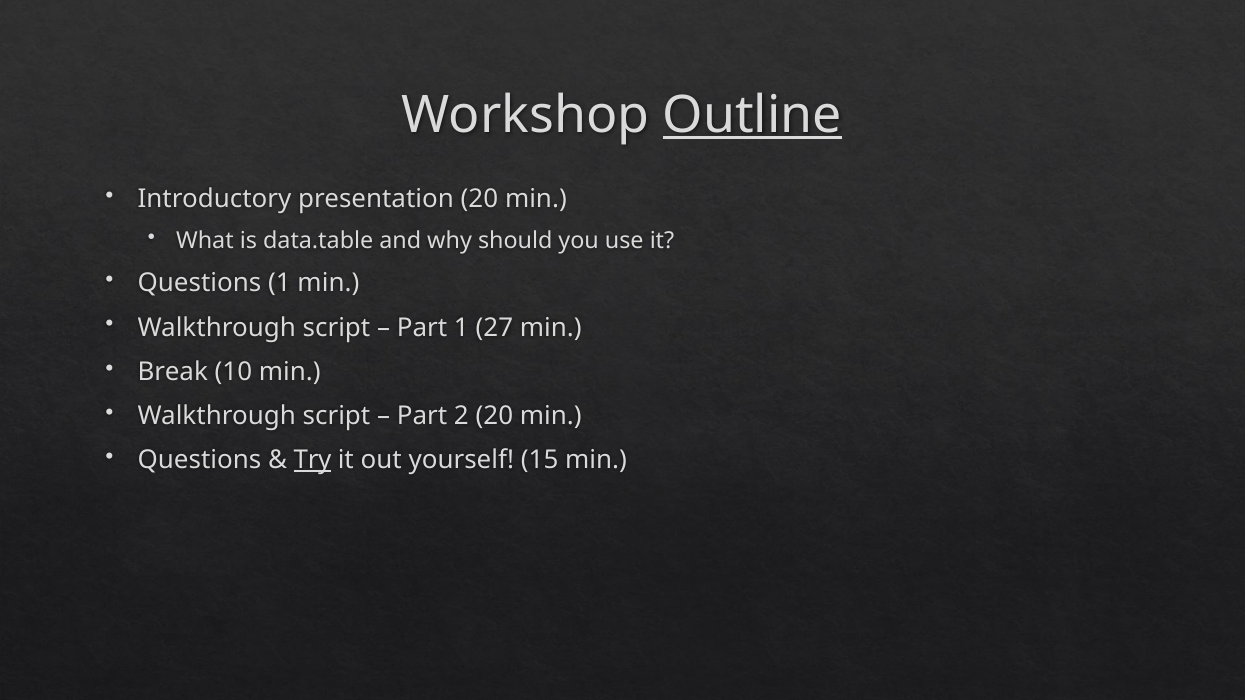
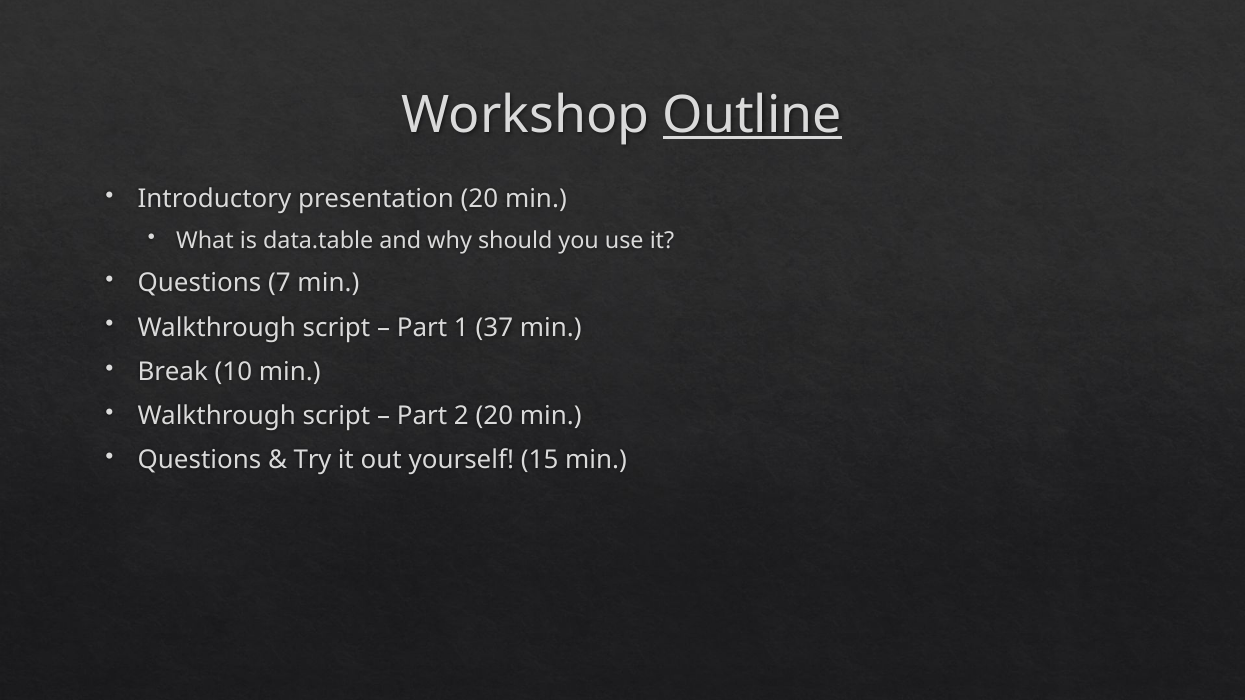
Questions 1: 1 -> 7
27: 27 -> 37
Try underline: present -> none
